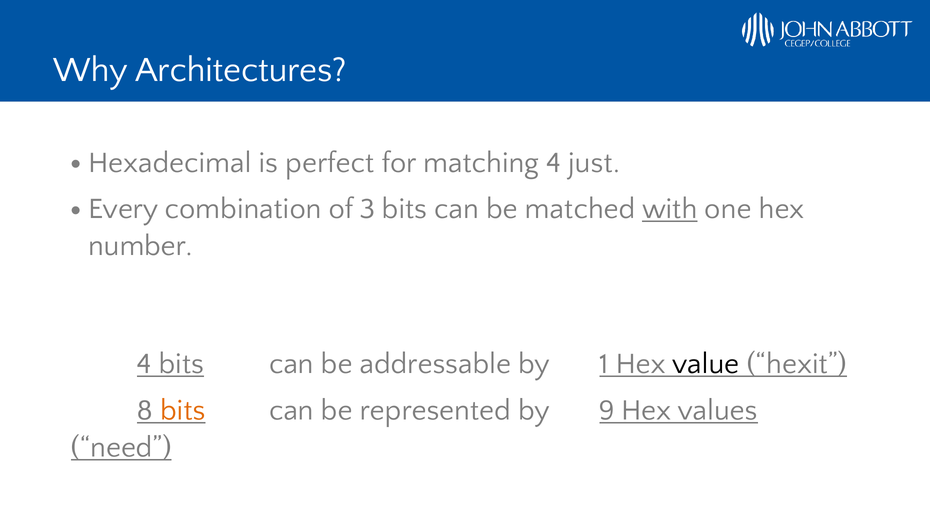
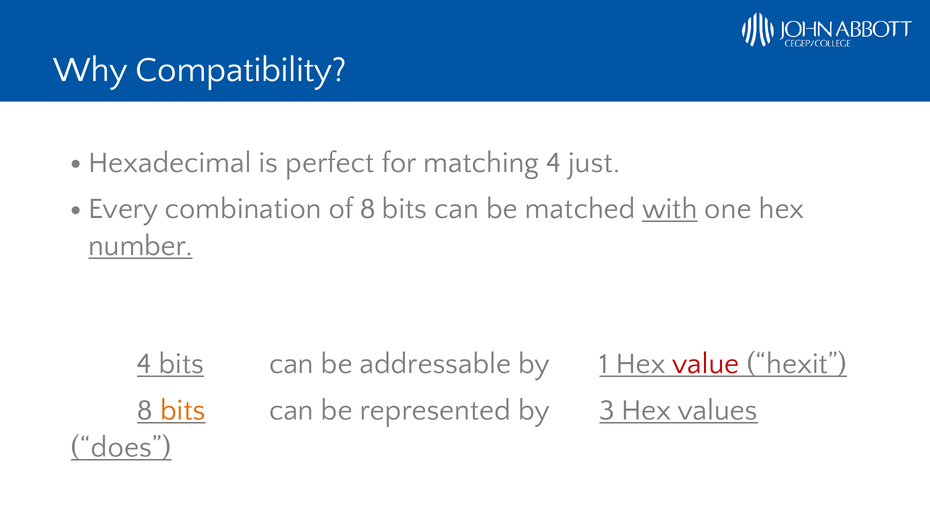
Architectures: Architectures -> Compatibility
of 3: 3 -> 8
number underline: none -> present
value colour: black -> red
9: 9 -> 3
need: need -> does
